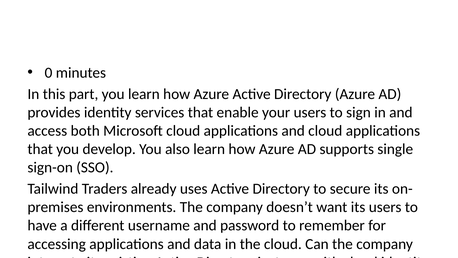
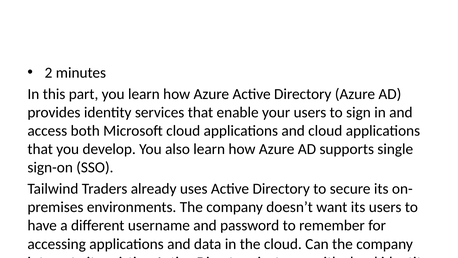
0: 0 -> 2
